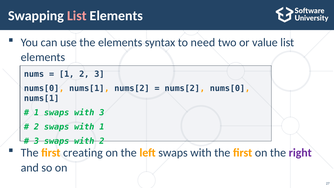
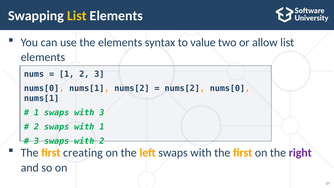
List at (77, 16) colour: pink -> yellow
need: need -> value
value: value -> allow
